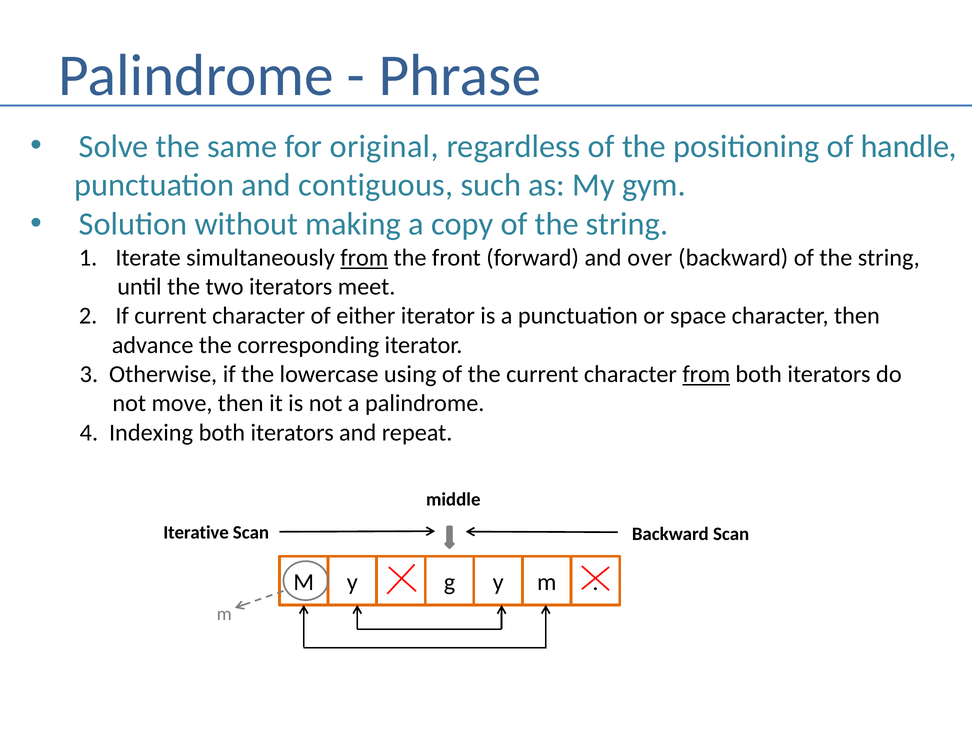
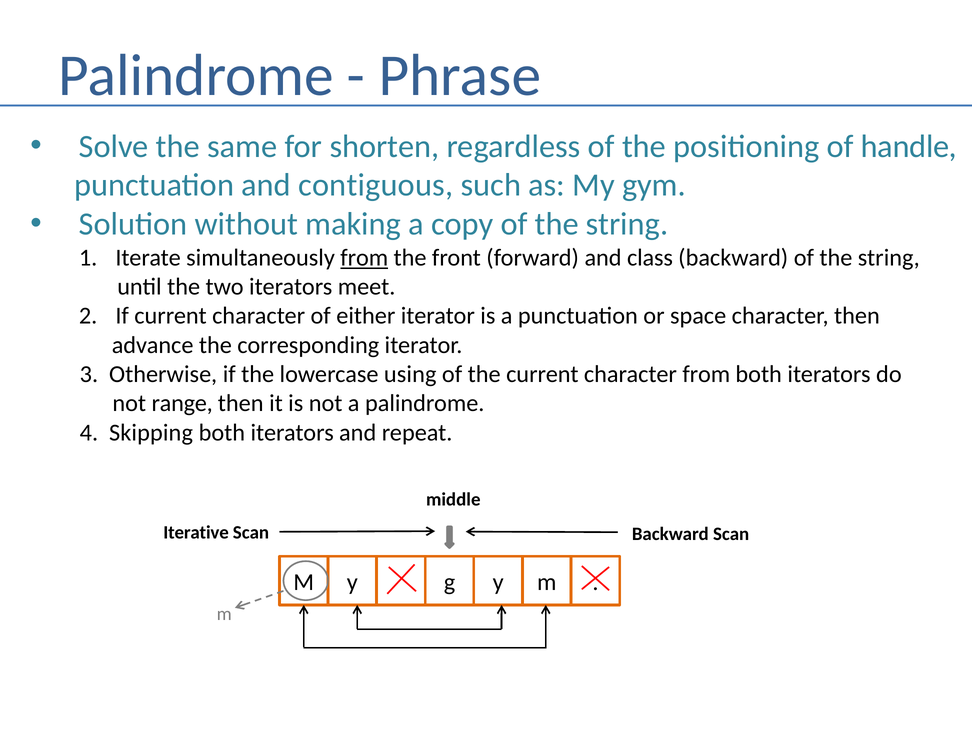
original: original -> shorten
over: over -> class
from at (706, 374) underline: present -> none
move: move -> range
Indexing: Indexing -> Skipping
